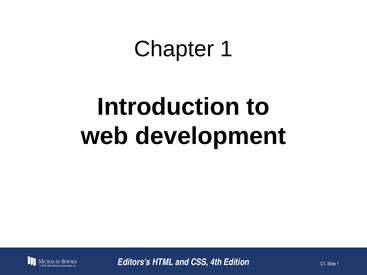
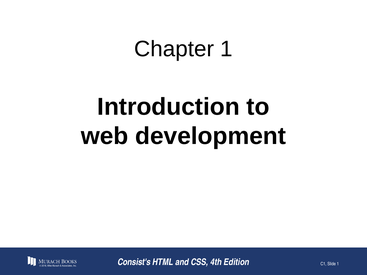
Editors's: Editors's -> Consist's
